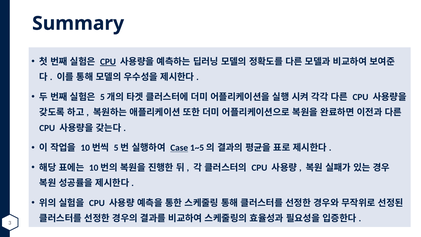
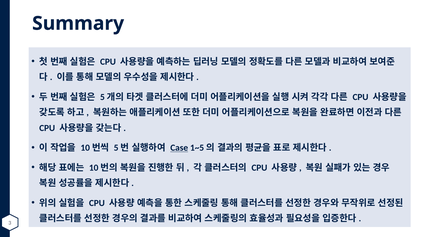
CPU at (108, 62) underline: present -> none
